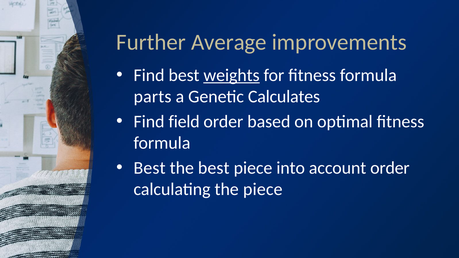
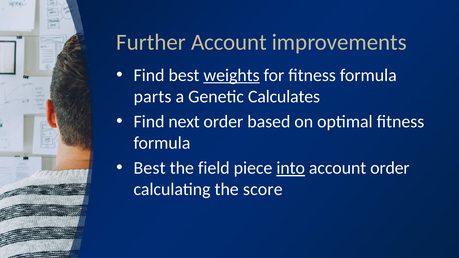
Further Average: Average -> Account
field: field -> next
the best: best -> field
into underline: none -> present
the piece: piece -> score
